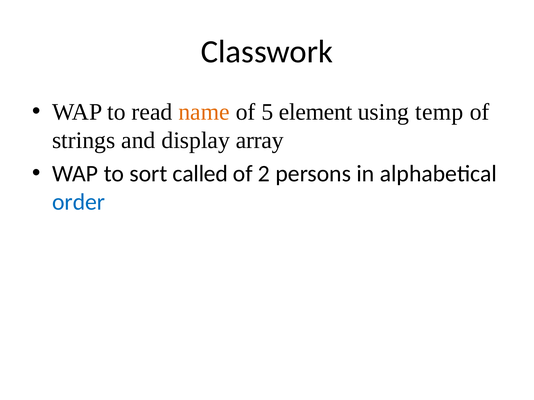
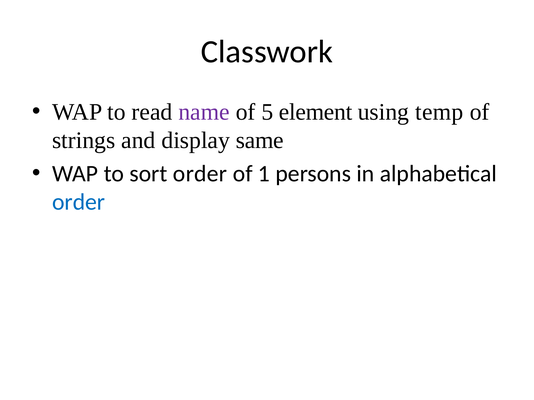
name colour: orange -> purple
array: array -> same
sort called: called -> order
2: 2 -> 1
